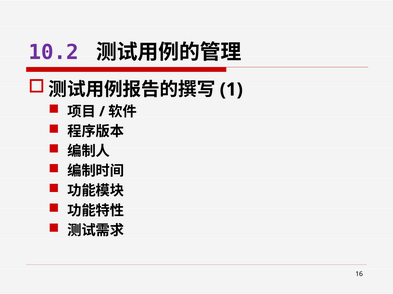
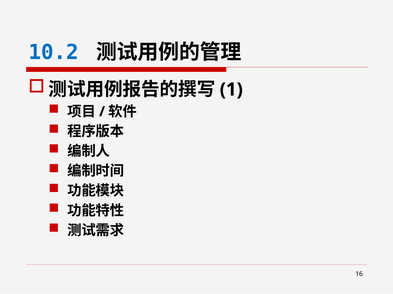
10.2 colour: purple -> blue
